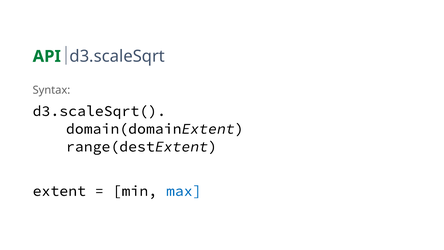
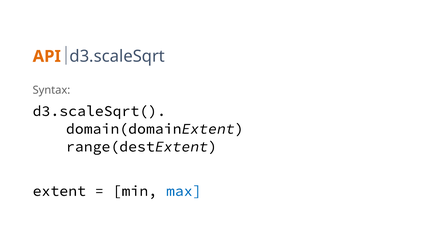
API colour: green -> orange
